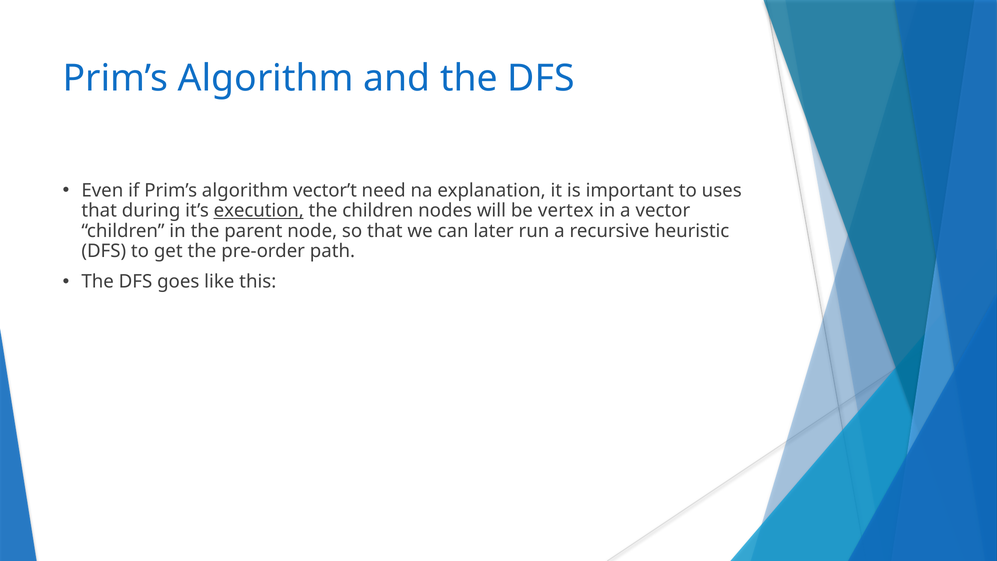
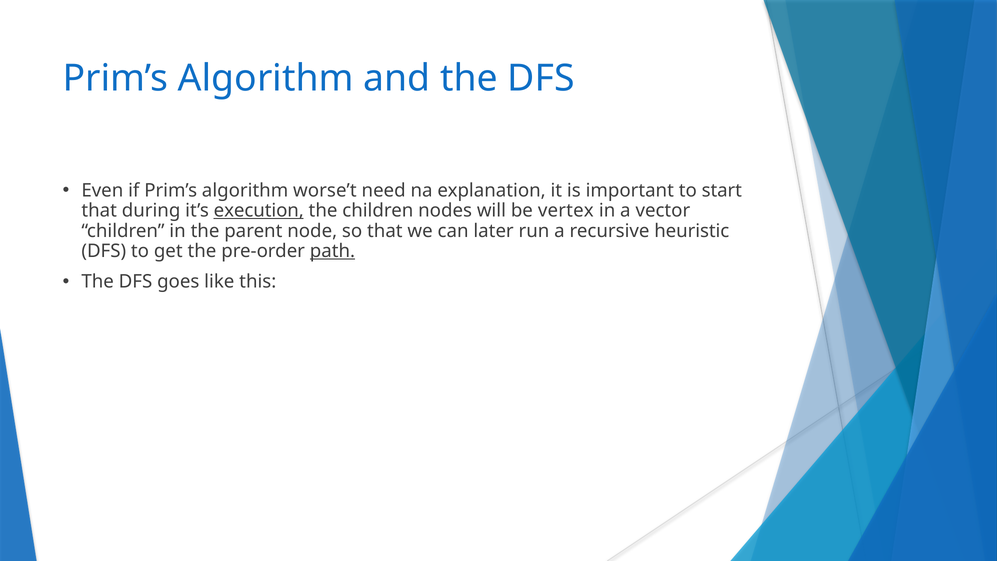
vector’t: vector’t -> worse’t
uses: uses -> start
path underline: none -> present
